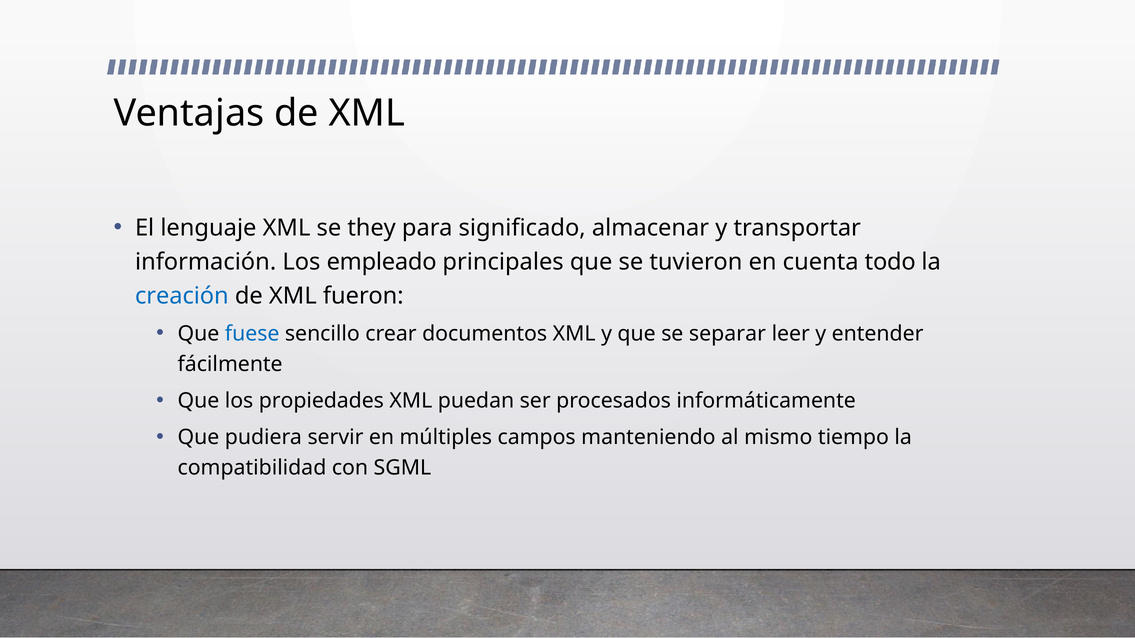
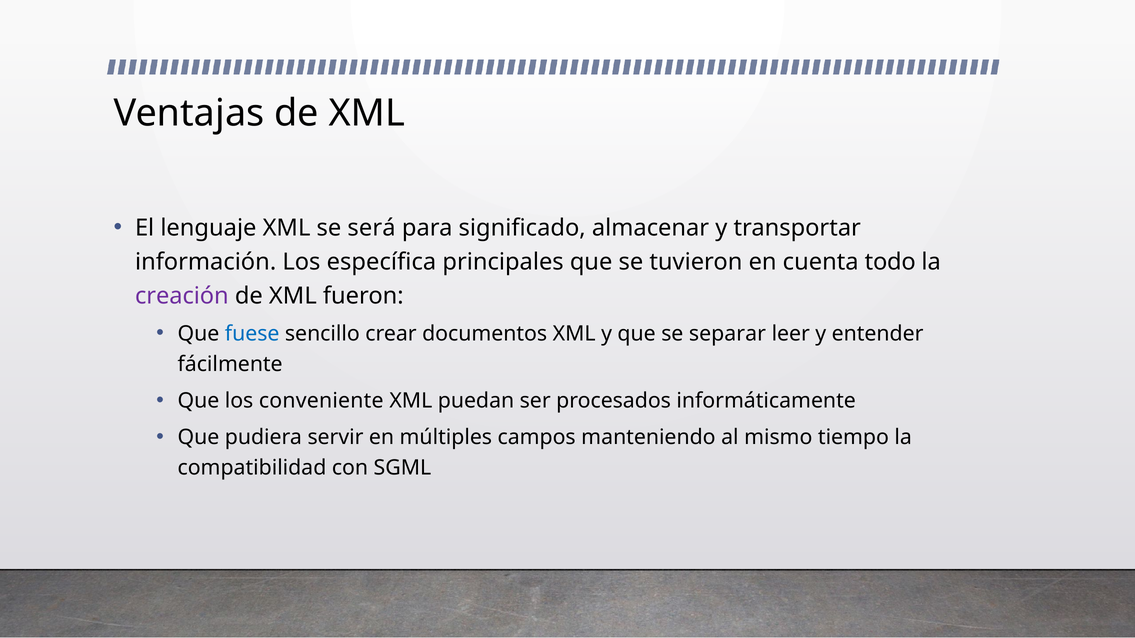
they: they -> será
empleado: empleado -> específica
creación colour: blue -> purple
propiedades: propiedades -> conveniente
